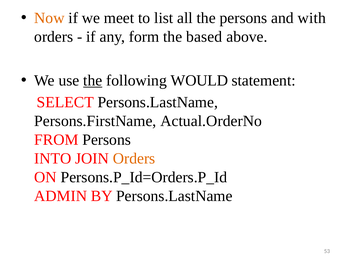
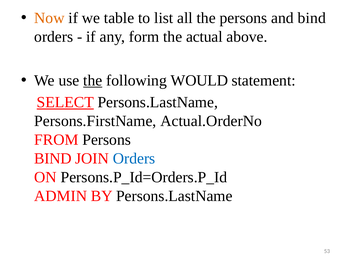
meet: meet -> table
and with: with -> bind
based: based -> actual
SELECT underline: none -> present
INTO at (53, 159): INTO -> BIND
Orders at (134, 159) colour: orange -> blue
